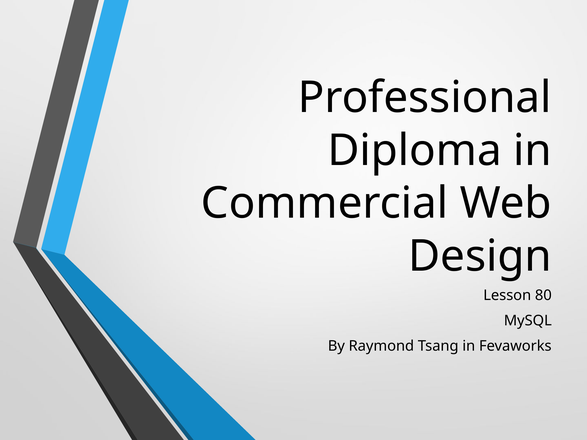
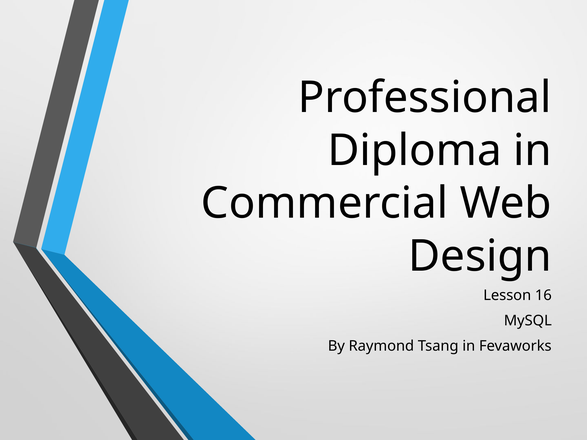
80: 80 -> 16
